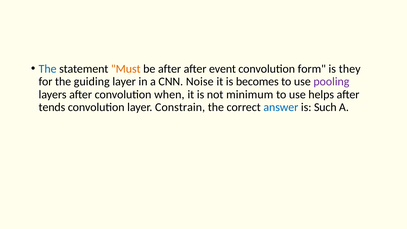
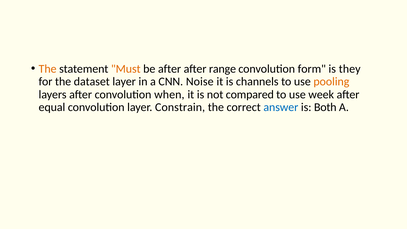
The at (48, 69) colour: blue -> orange
event: event -> range
guiding: guiding -> dataset
becomes: becomes -> channels
pooling colour: purple -> orange
minimum: minimum -> compared
helps: helps -> week
tends: tends -> equal
Such: Such -> Both
